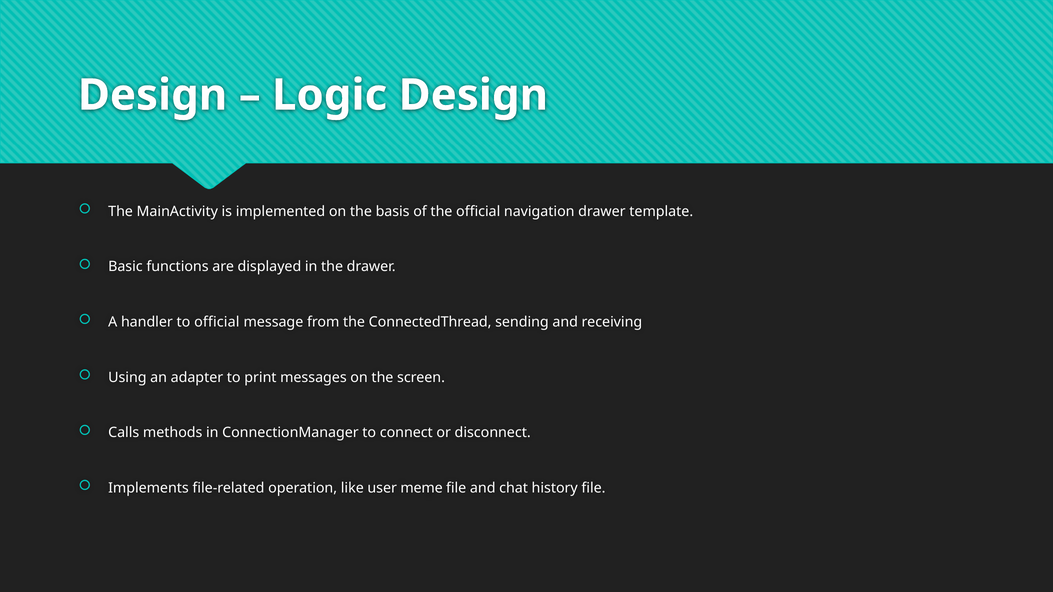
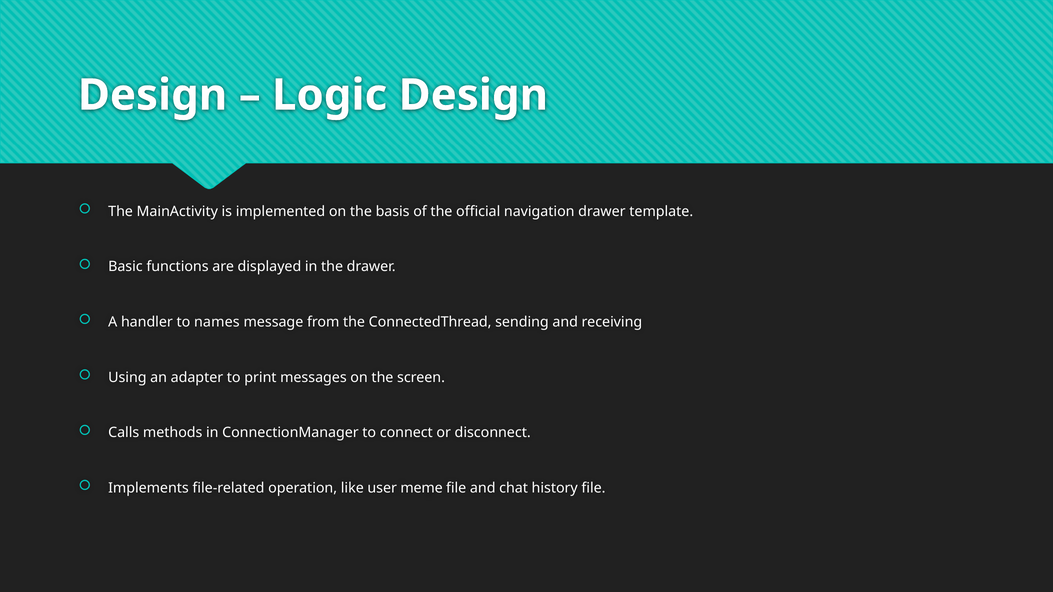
to official: official -> names
